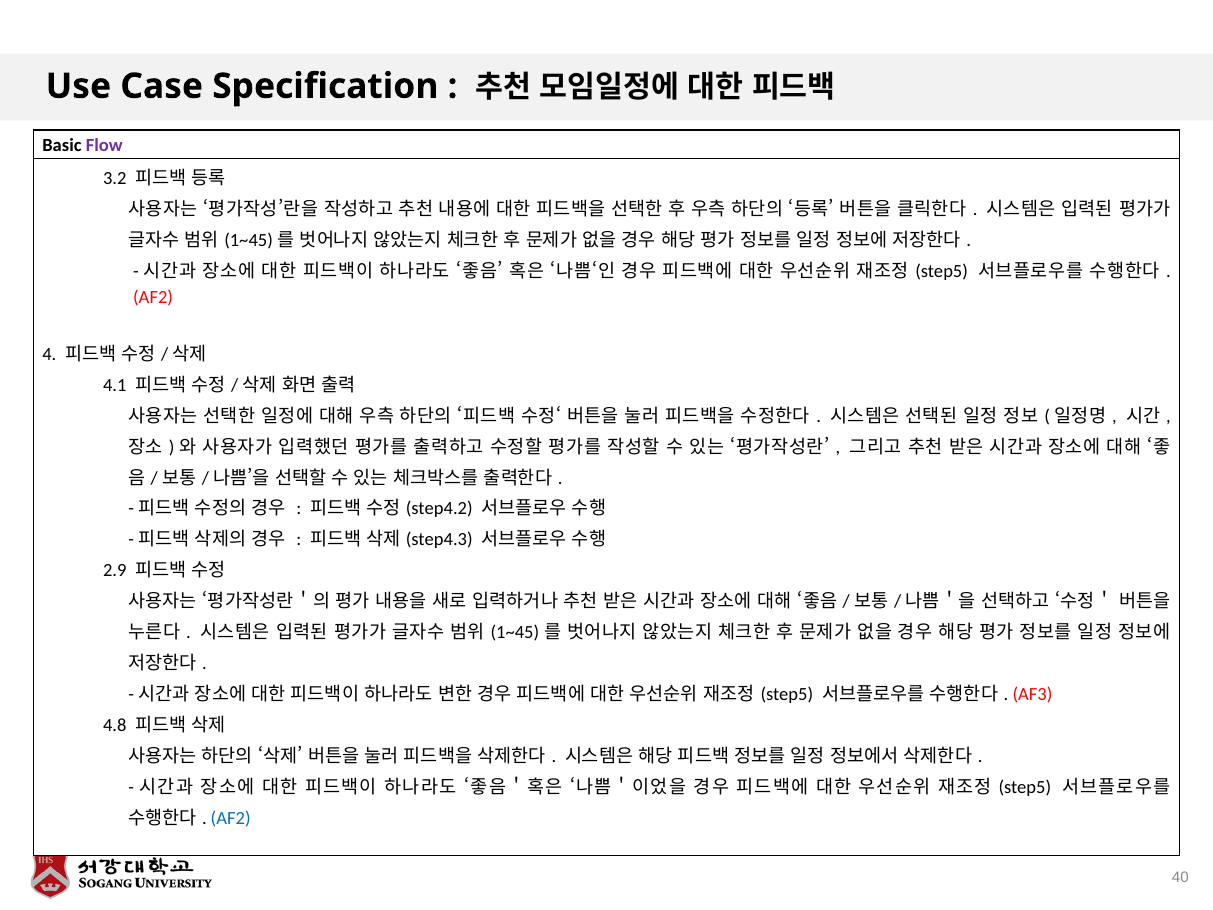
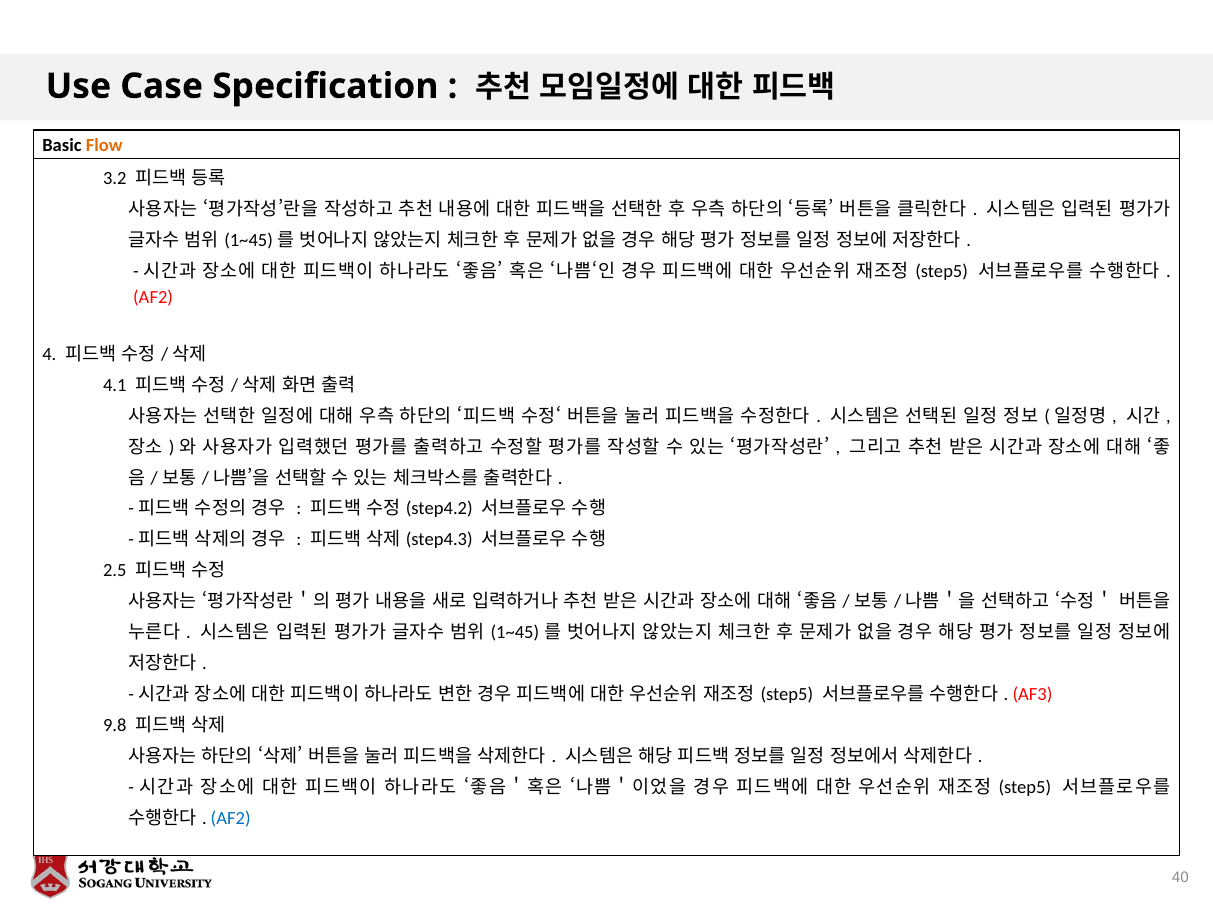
Flow colour: purple -> orange
2.9: 2.9 -> 2.5
4.8: 4.8 -> 9.8
